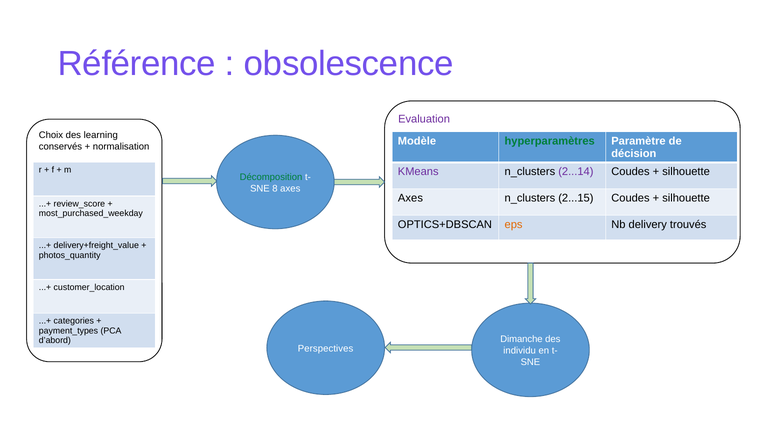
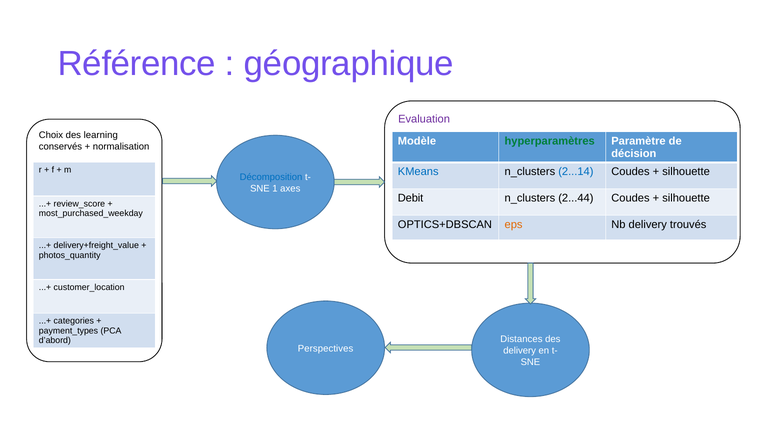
obsolescence: obsolescence -> géographique
KMeans colour: purple -> blue
2...14 colour: purple -> blue
Décomposition colour: green -> blue
8: 8 -> 1
Axes at (410, 198): Axes -> Debit
2...15: 2...15 -> 2...44
Dimanche: Dimanche -> Distances
individu at (520, 351): individu -> delivery
